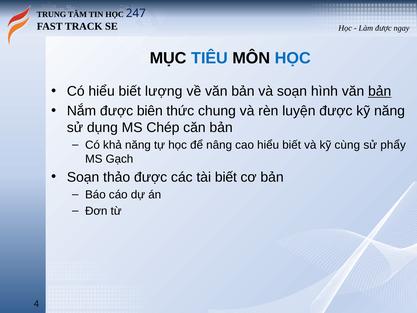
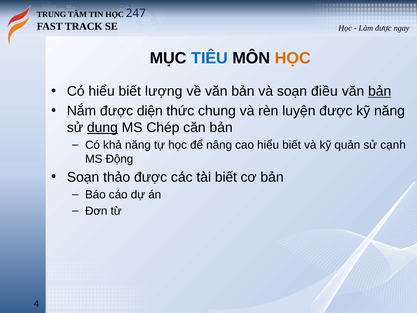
HỌC at (293, 58) colour: blue -> orange
hình: hình -> điều
biên: biên -> diện
dụng underline: none -> present
cùng: cùng -> quản
phẩy: phẩy -> cạnh
Gạch: Gạch -> Động
